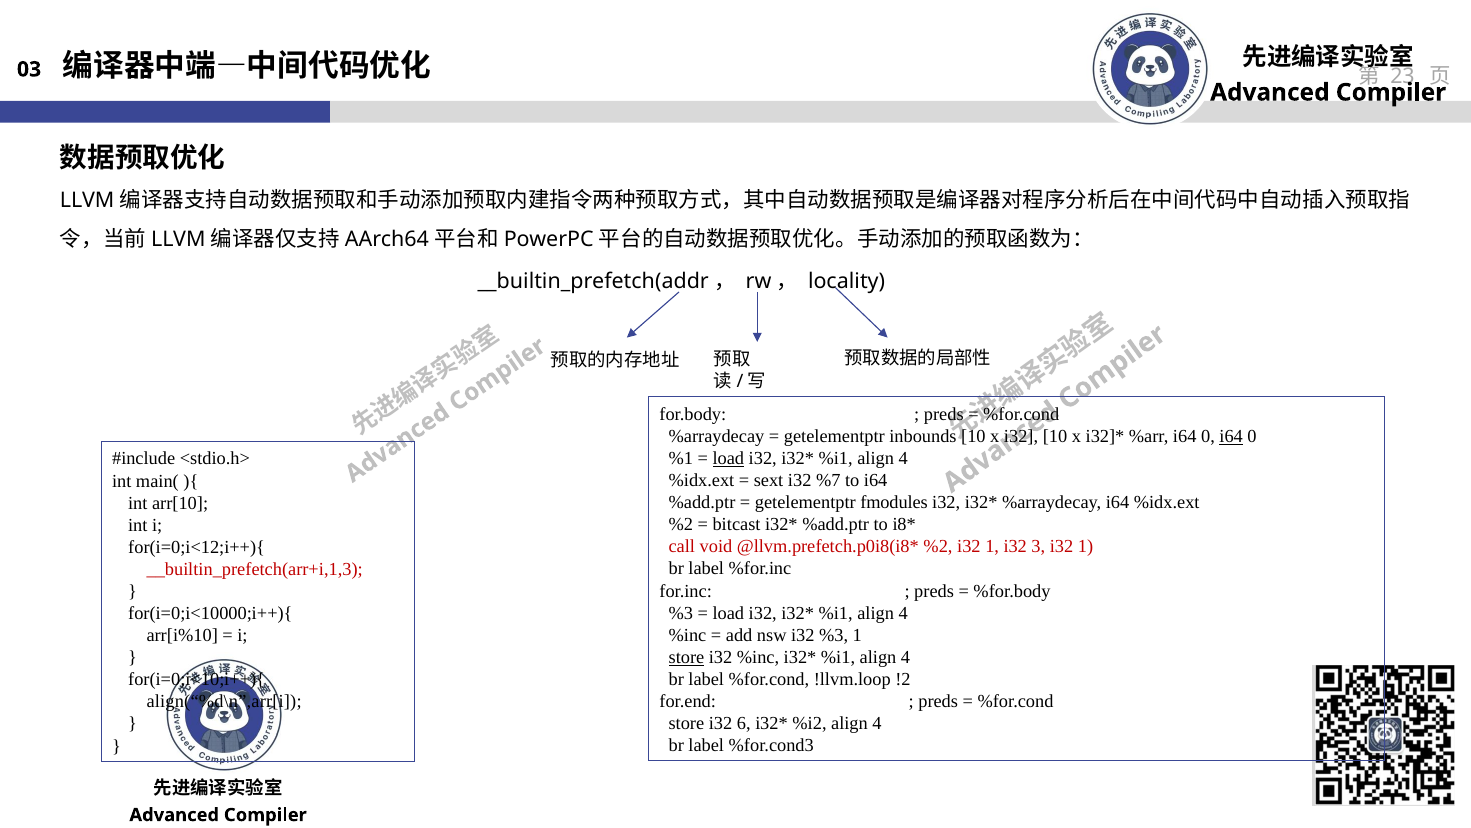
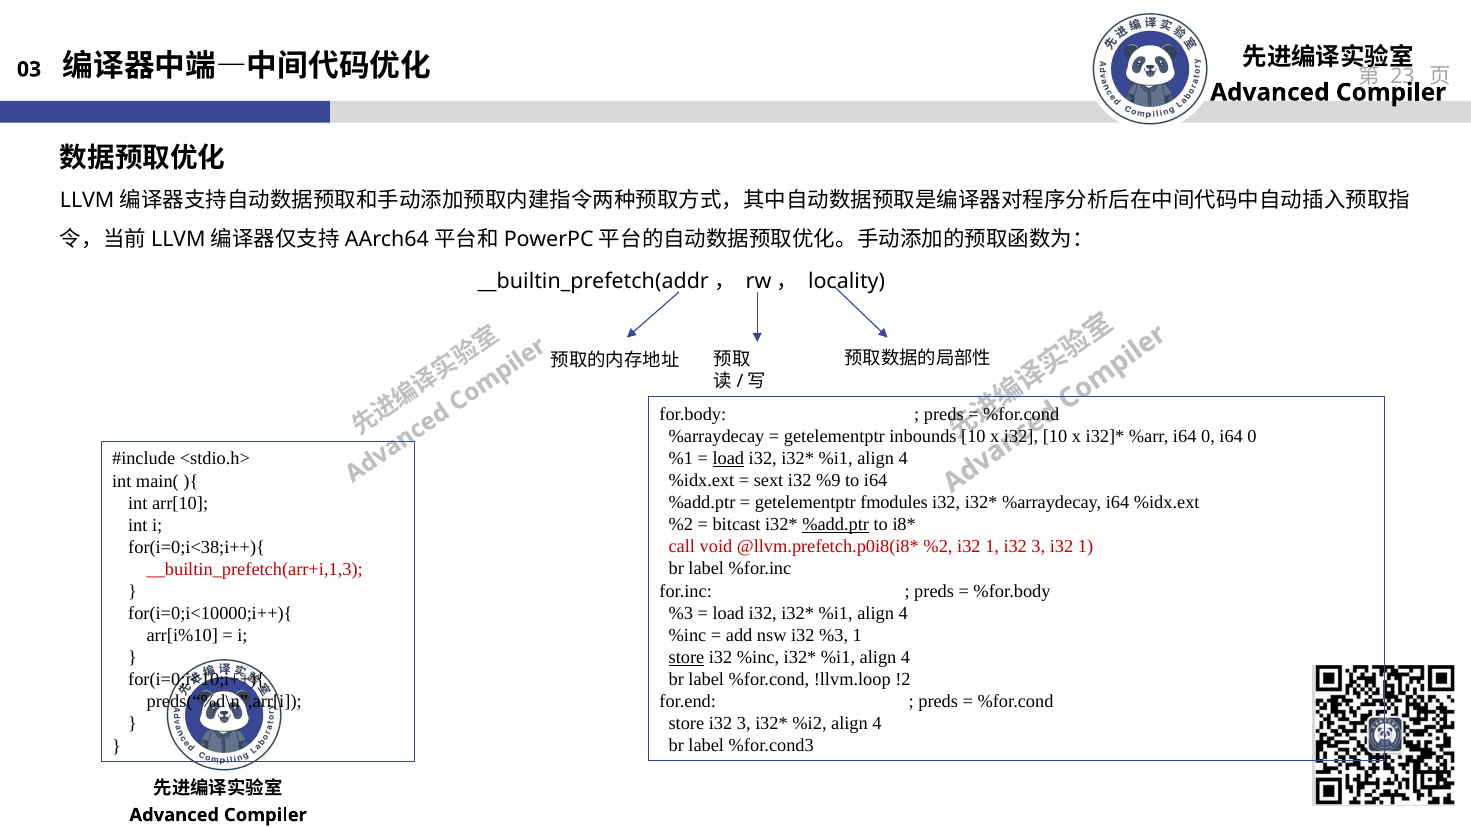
i64 at (1231, 436) underline: present -> none
%7: %7 -> %9
%add.ptr at (836, 524) underline: none -> present
for(i=0;i<12;i++){: for(i=0;i<12;i++){ -> for(i=0;i<38;i++){
align(“%d\n”,arr[i: align(“%d\n”,arr[i -> preds(“%d\n”,arr[i
store i32 6: 6 -> 3
